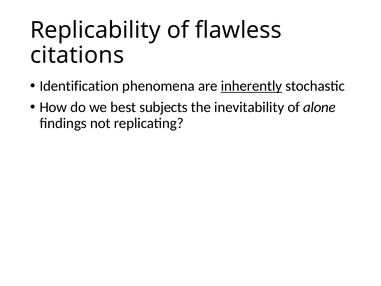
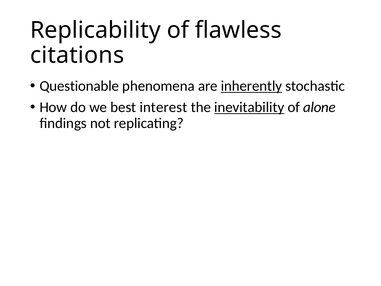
Identification: Identification -> Questionable
subjects: subjects -> interest
inevitability underline: none -> present
